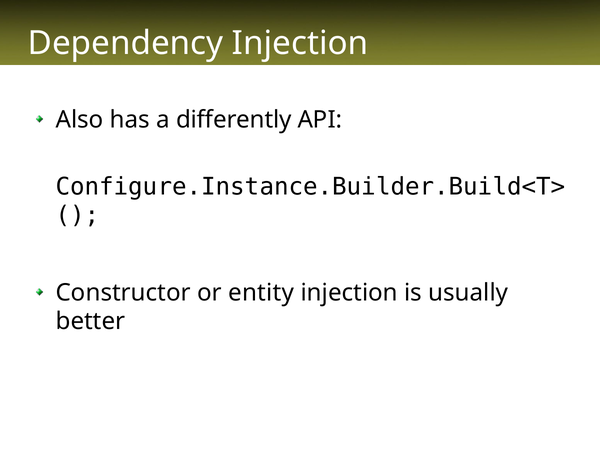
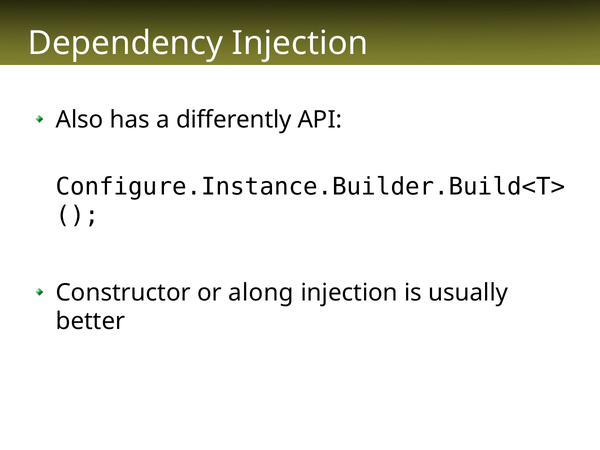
entity: entity -> along
